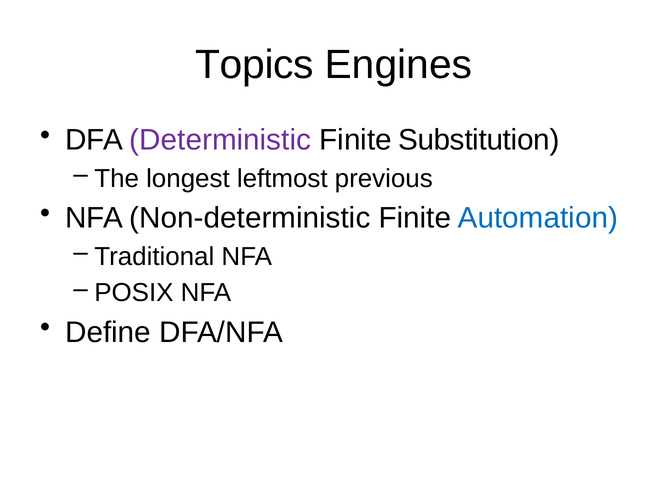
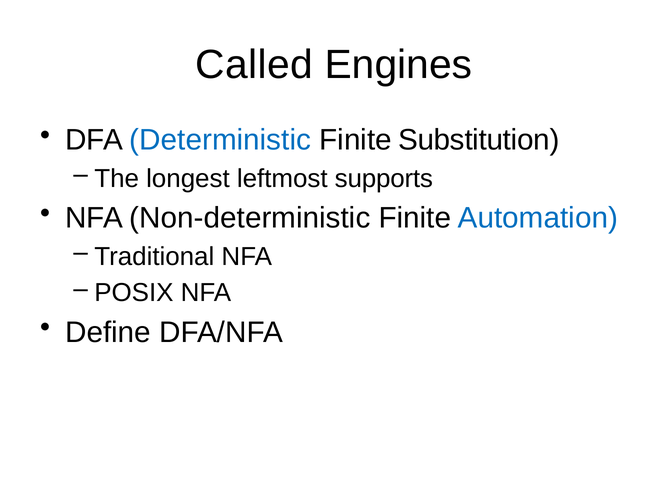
Topics: Topics -> Called
Deterministic colour: purple -> blue
previous: previous -> supports
